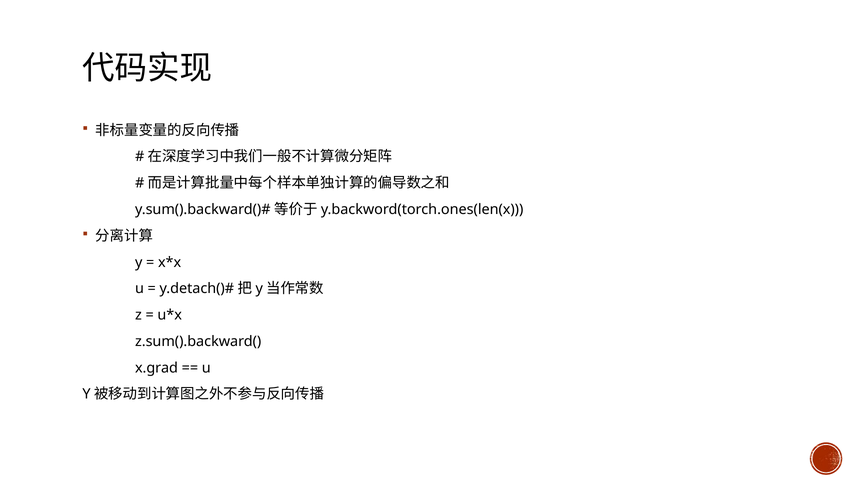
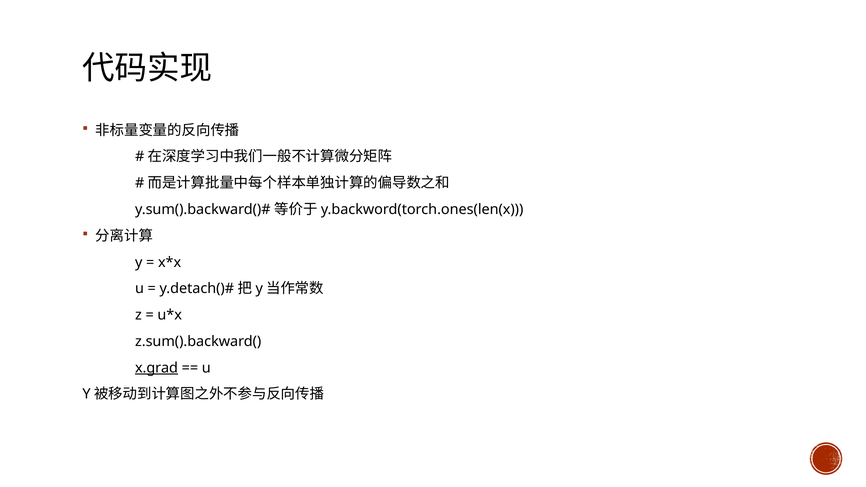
x.grad underline: none -> present
